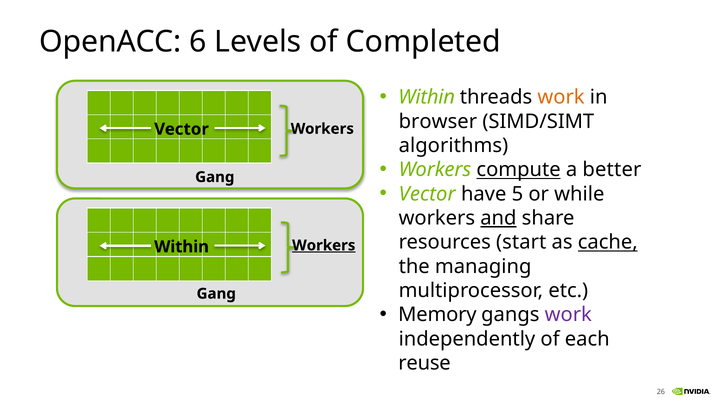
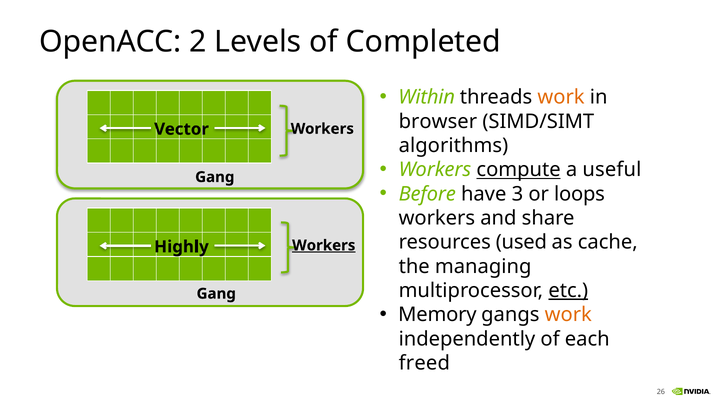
6: 6 -> 2
better: better -> useful
Vector at (427, 194): Vector -> Before
5: 5 -> 3
while: while -> loops
and underline: present -> none
start: start -> used
cache underline: present -> none
Within at (182, 247): Within -> Highly
etc underline: none -> present
work at (568, 315) colour: purple -> orange
reuse: reuse -> freed
